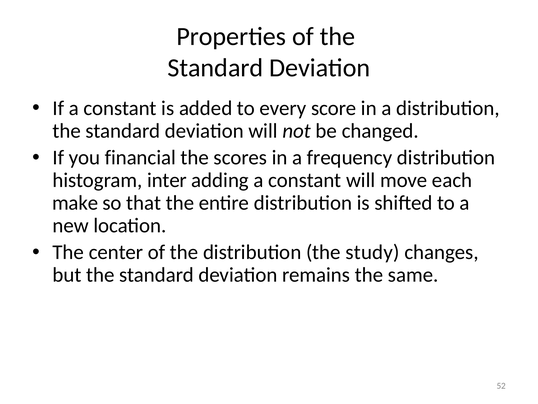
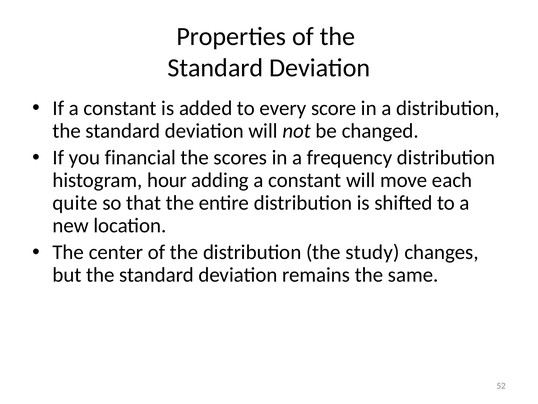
inter: inter -> hour
make: make -> quite
